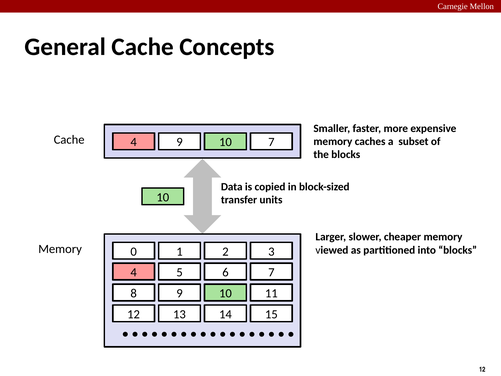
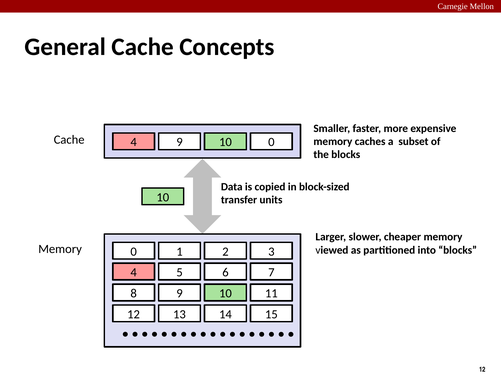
7 at (271, 142): 7 -> 0
